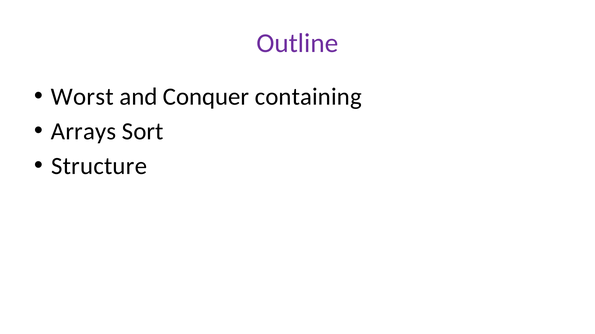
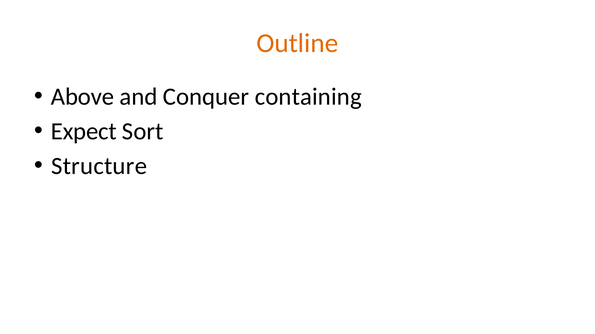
Outline colour: purple -> orange
Worst: Worst -> Above
Arrays: Arrays -> Expect
